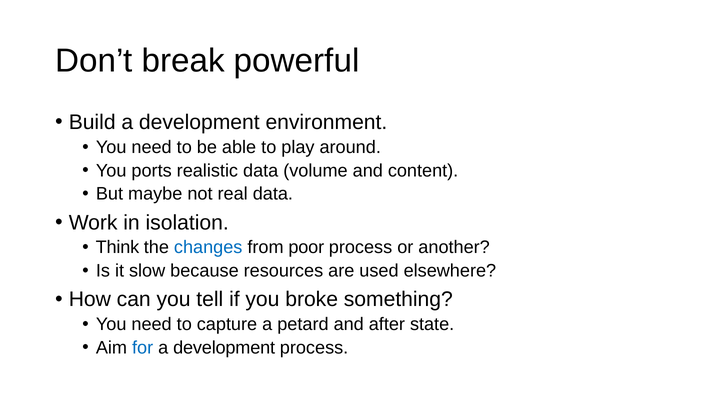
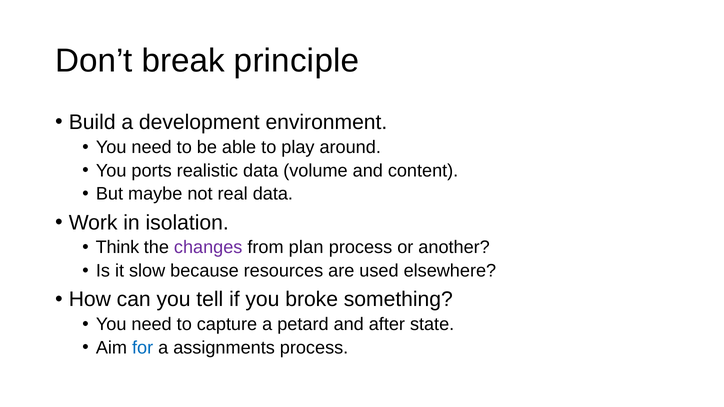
powerful: powerful -> principle
changes colour: blue -> purple
poor: poor -> plan
development at (224, 348): development -> assignments
